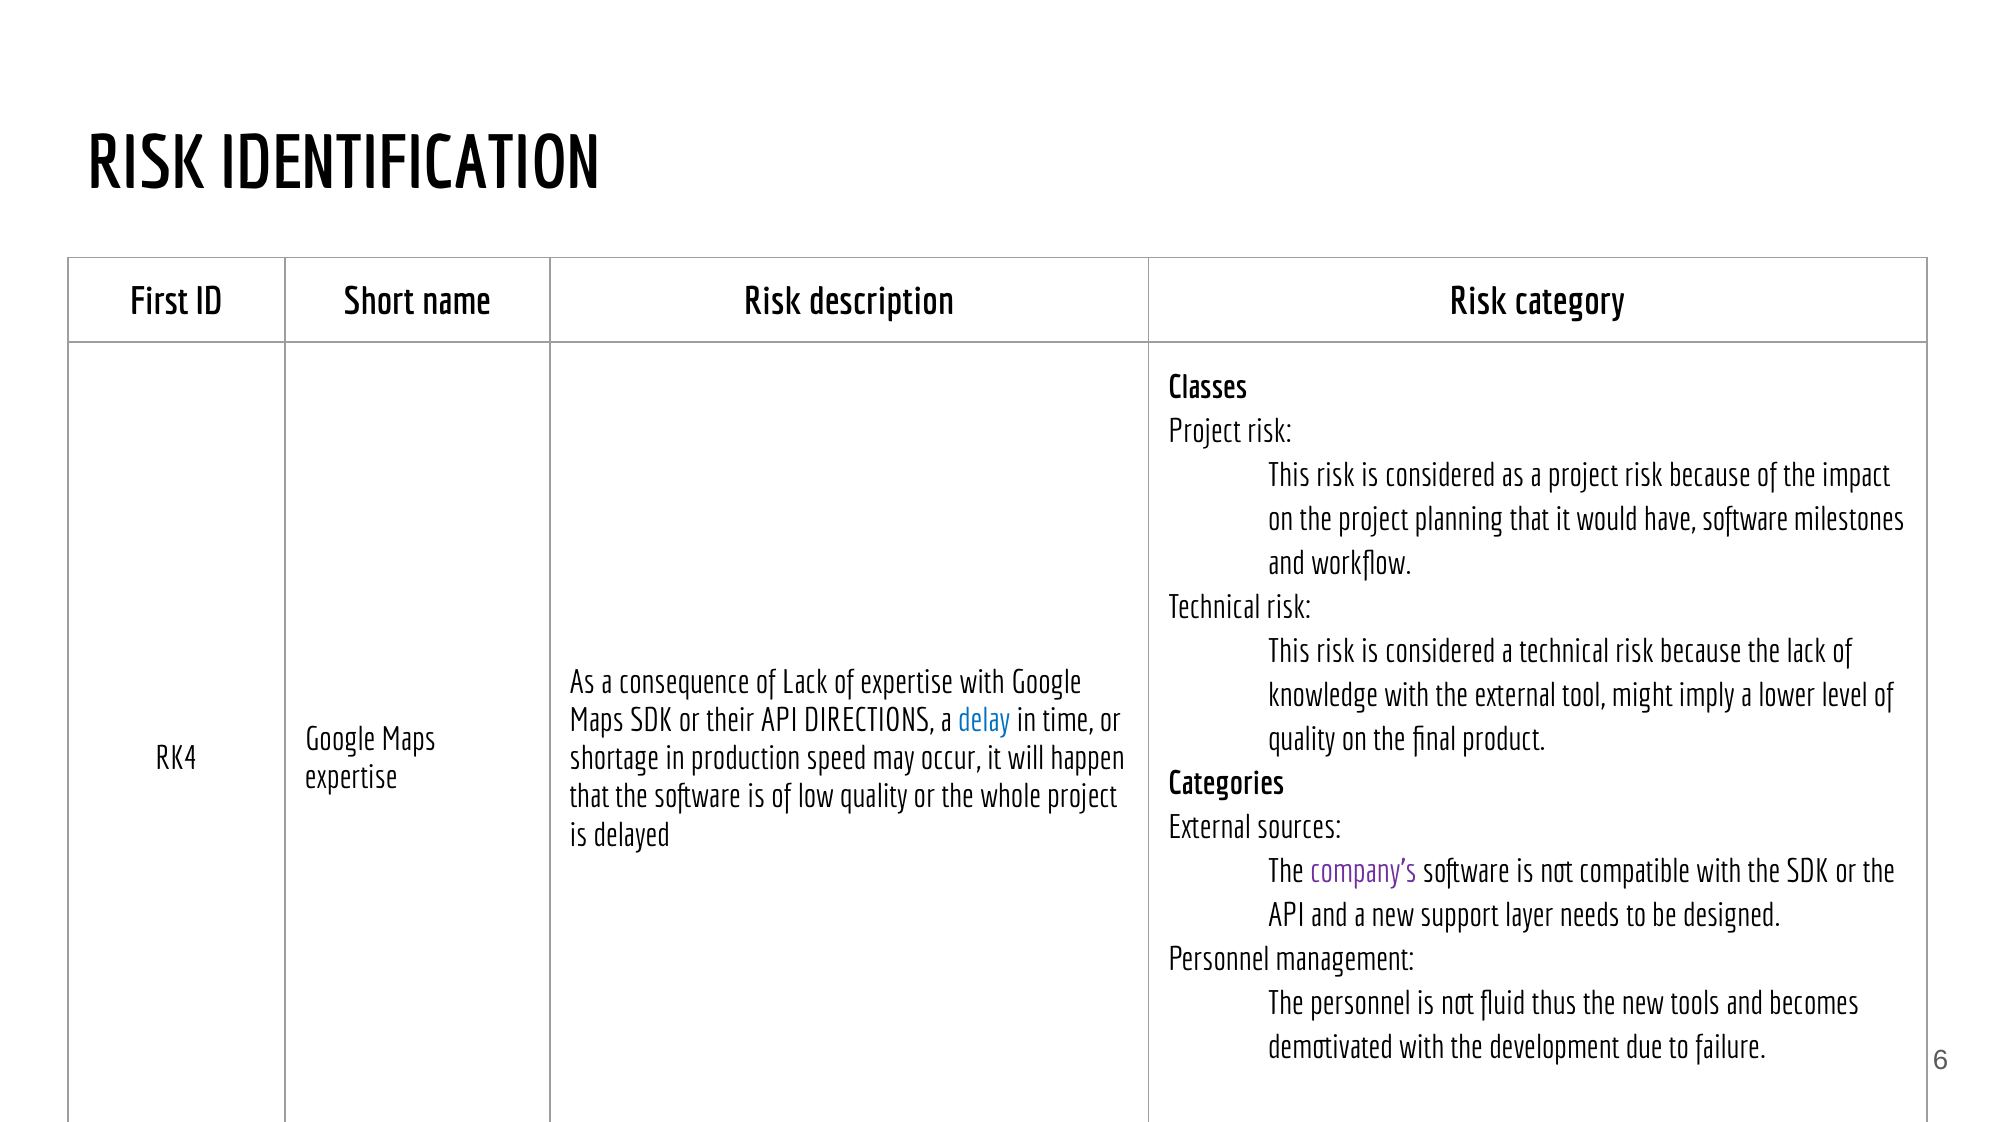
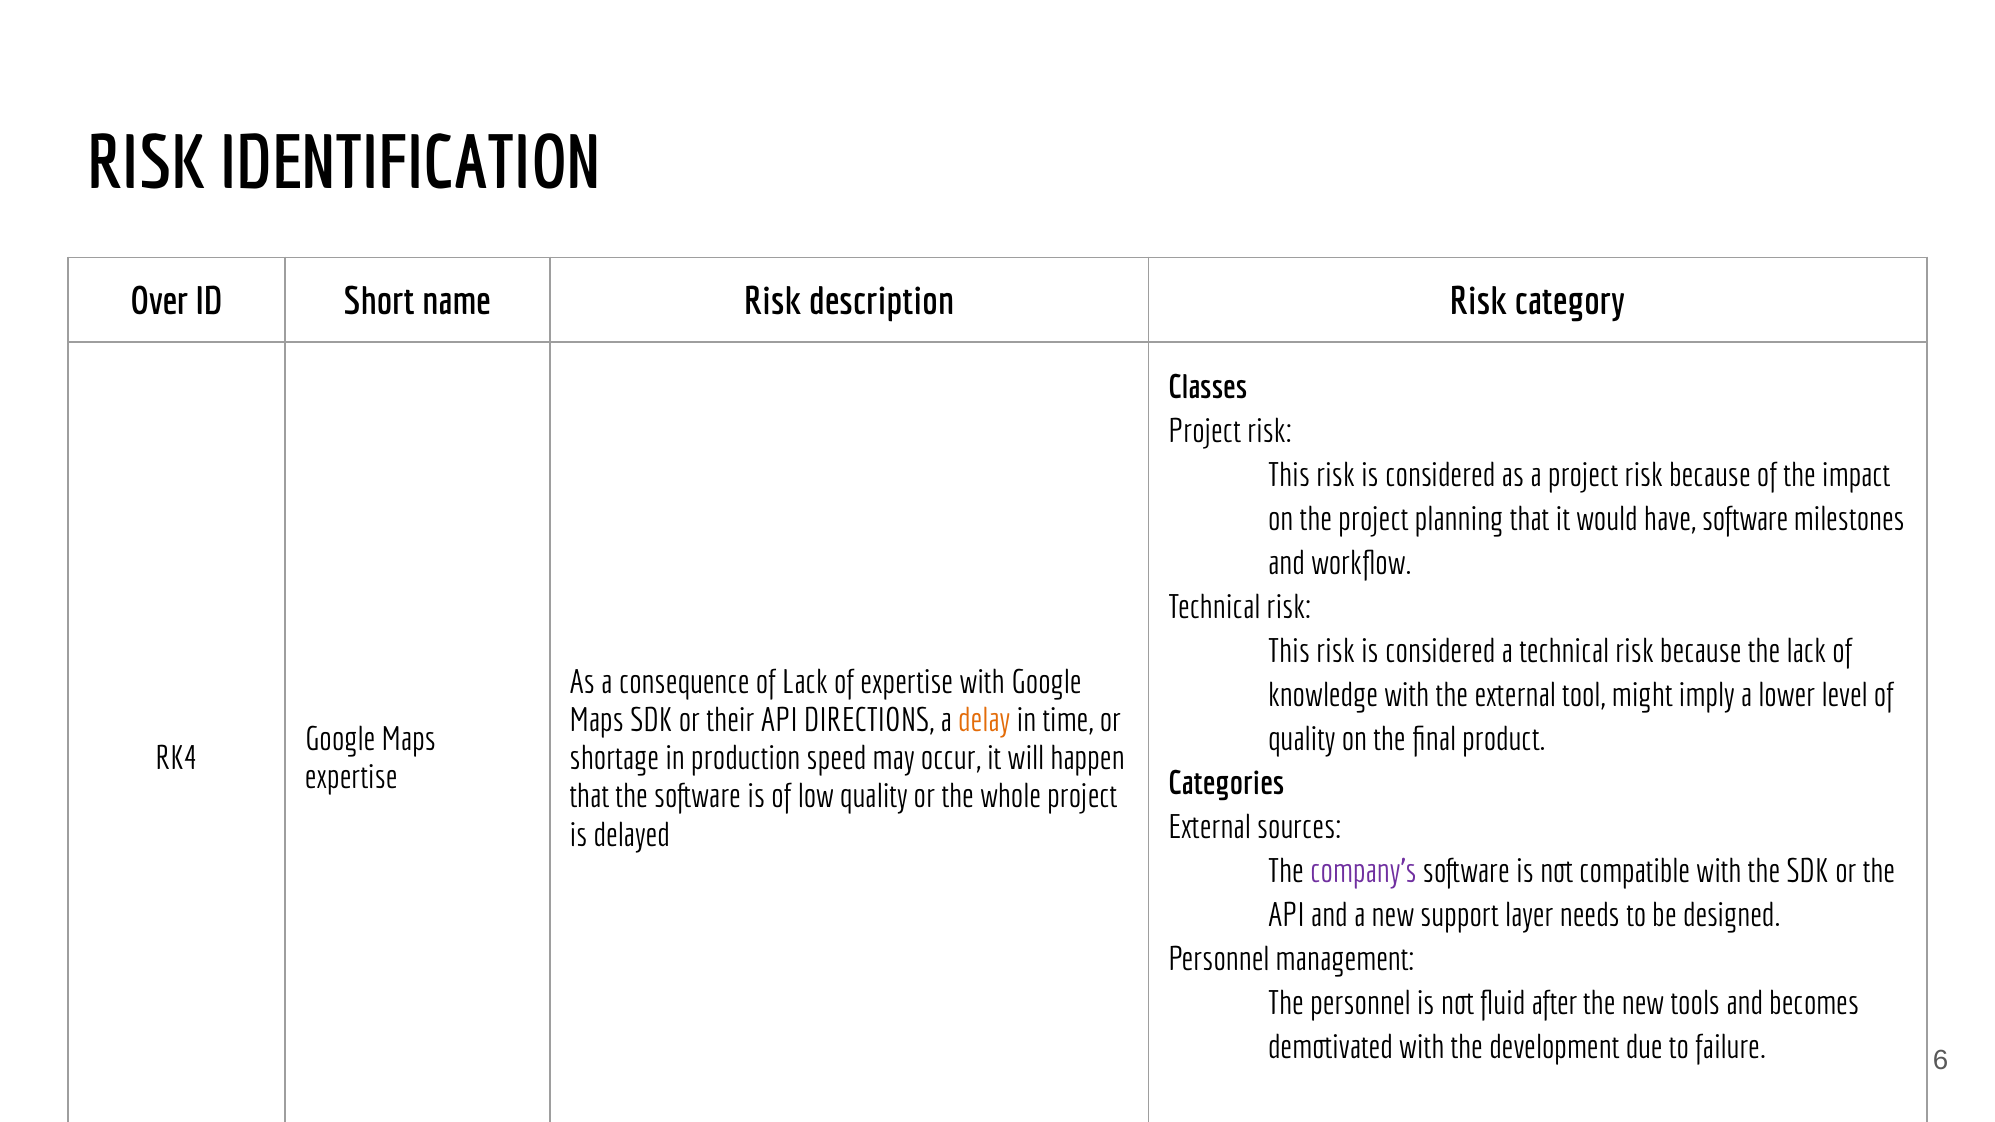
First: First -> Over
delay colour: blue -> orange
thus: thus -> after
